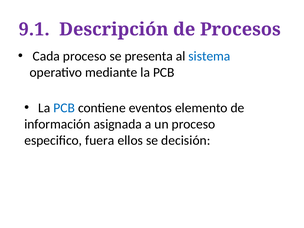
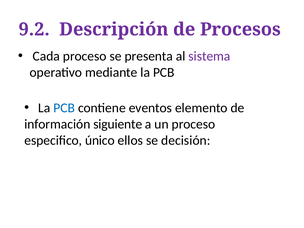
9.1: 9.1 -> 9.2
sistema colour: blue -> purple
asignada: asignada -> siguiente
fuera: fuera -> único
